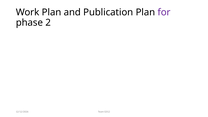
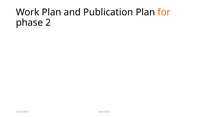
for colour: purple -> orange
